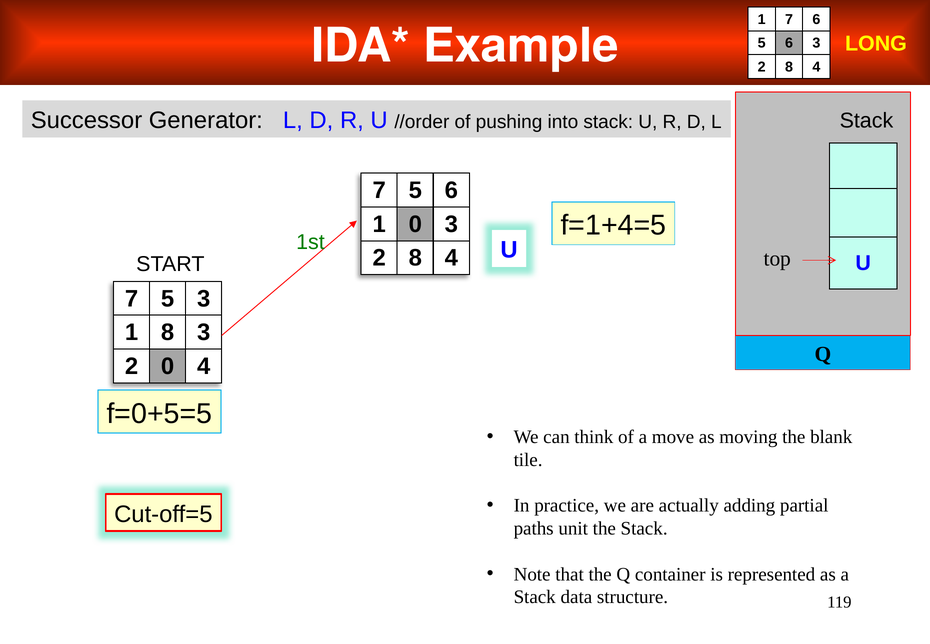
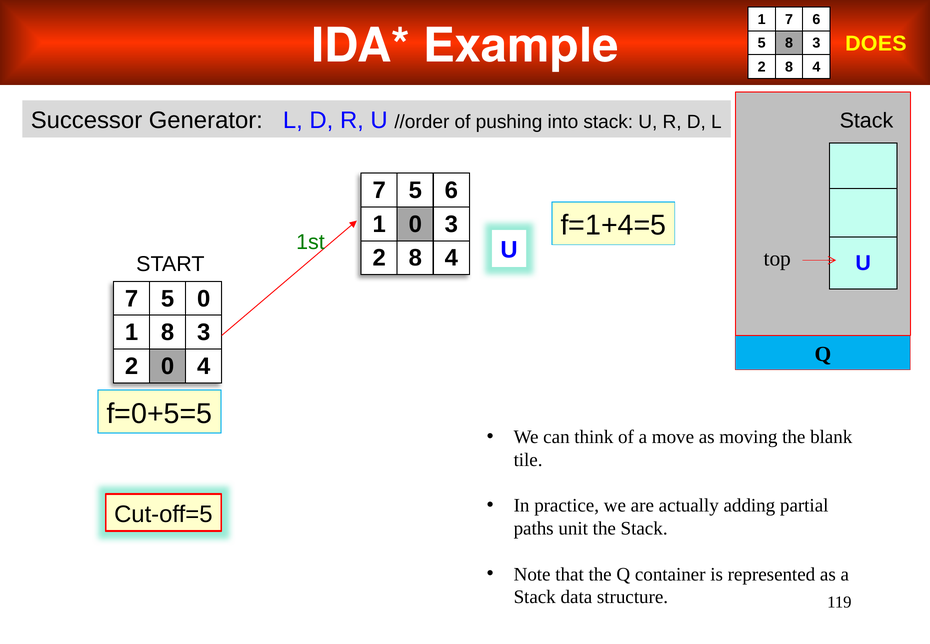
LONG: LONG -> DOES
6 at (789, 43): 6 -> 8
5 3: 3 -> 0
